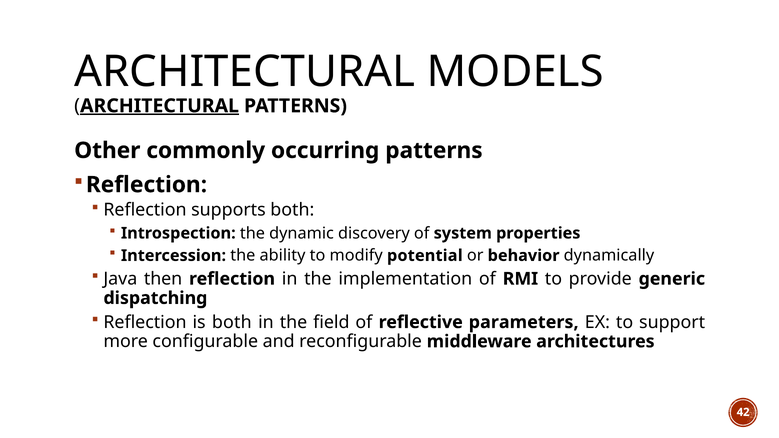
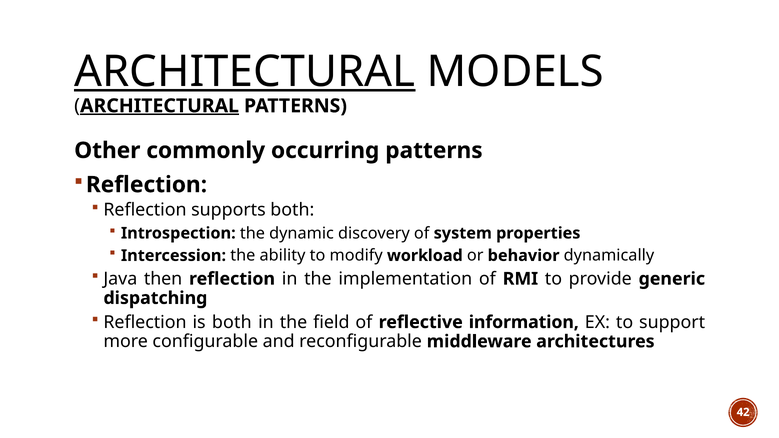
ARCHITECTURAL at (245, 72) underline: none -> present
potential: potential -> workload
parameters: parameters -> information
